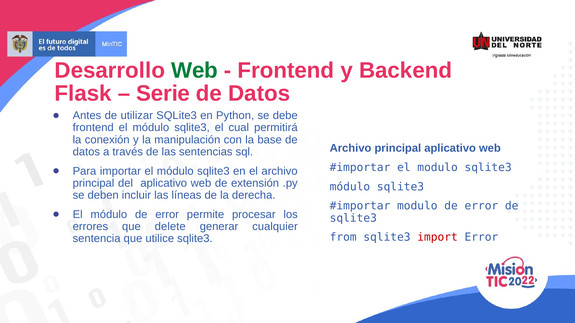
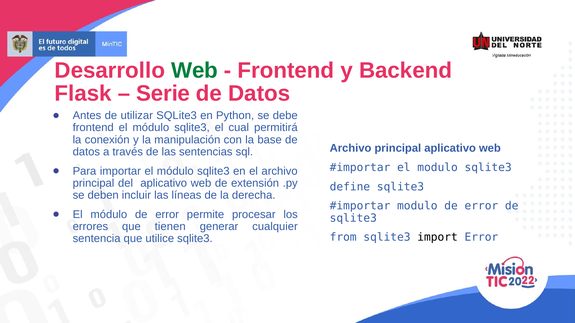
módulo at (350, 187): módulo -> define
delete: delete -> tienen
import colour: red -> black
